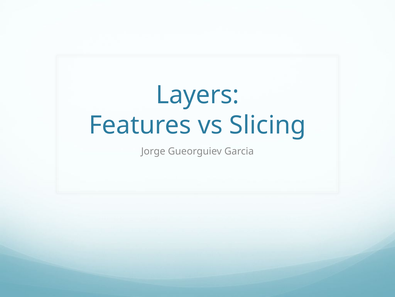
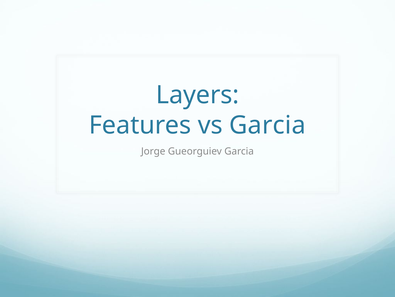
vs Slicing: Slicing -> Garcia
